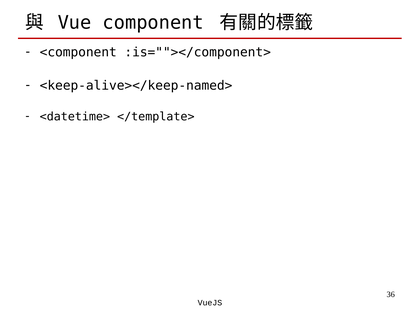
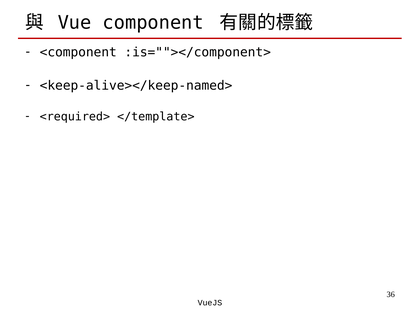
<datetime>: <datetime> -> <required>
